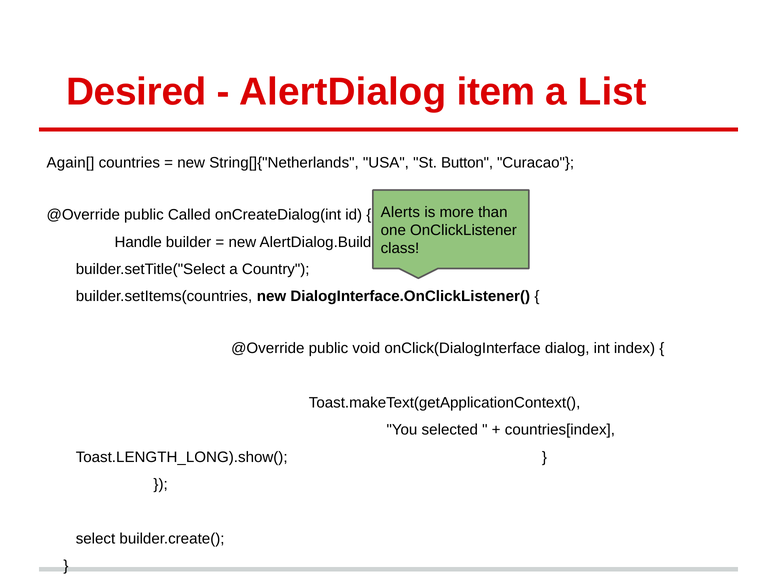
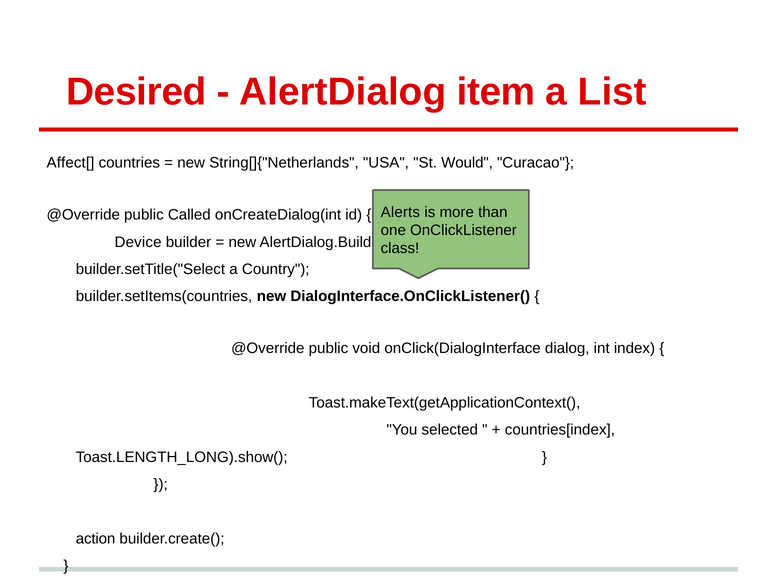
Again[: Again[ -> Affect[
Button: Button -> Would
Handle: Handle -> Device
select: select -> action
